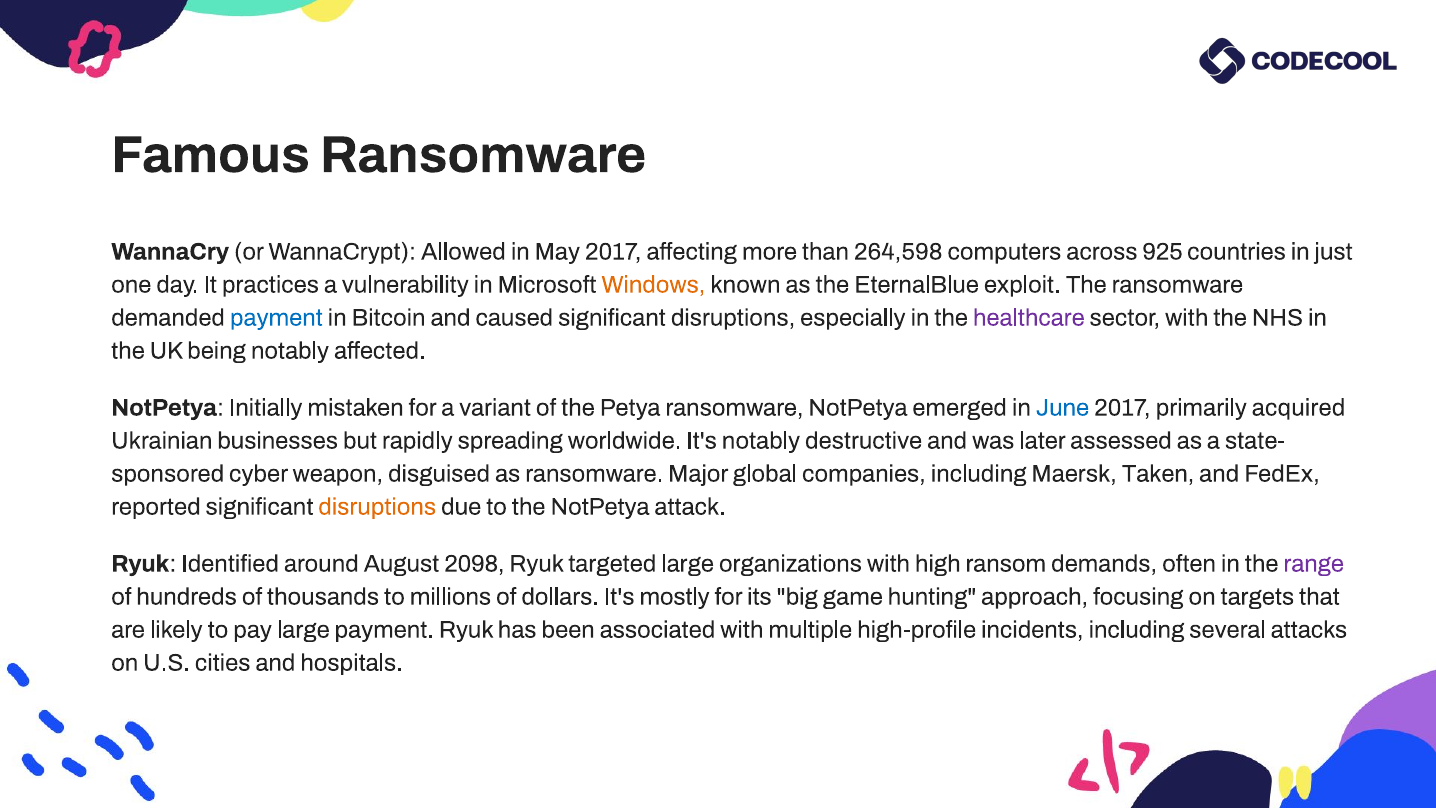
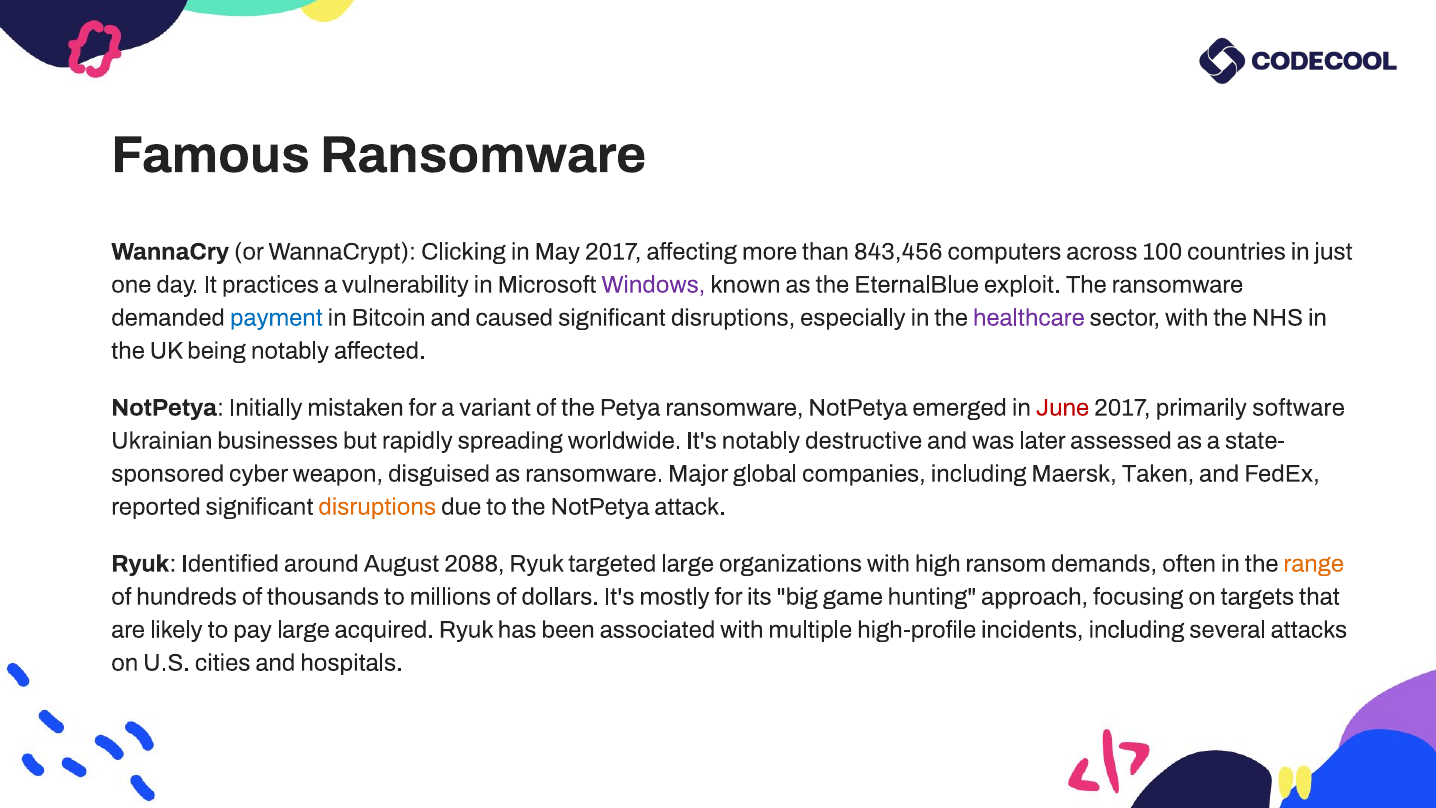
Allowed: Allowed -> Clicking
264,598: 264,598 -> 843,456
925: 925 -> 100
Windows colour: orange -> purple
June colour: blue -> red
acquired: acquired -> software
2098: 2098 -> 2088
range colour: purple -> orange
large payment: payment -> acquired
